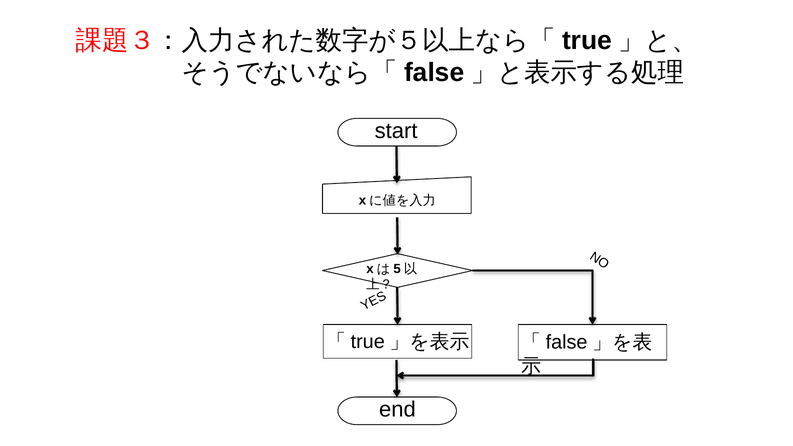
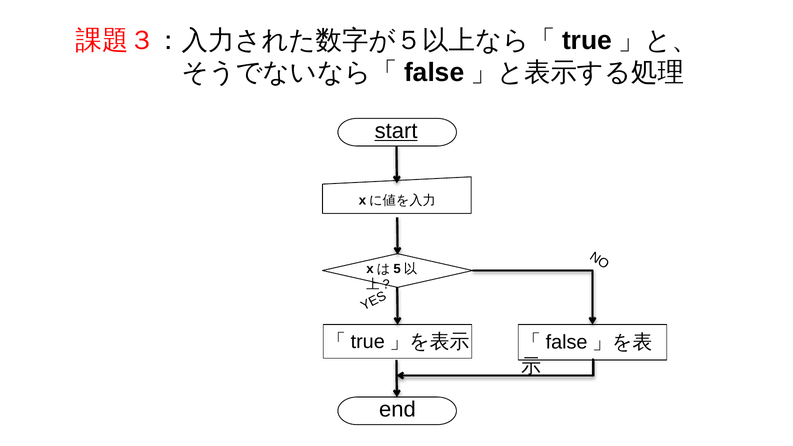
start underline: none -> present
